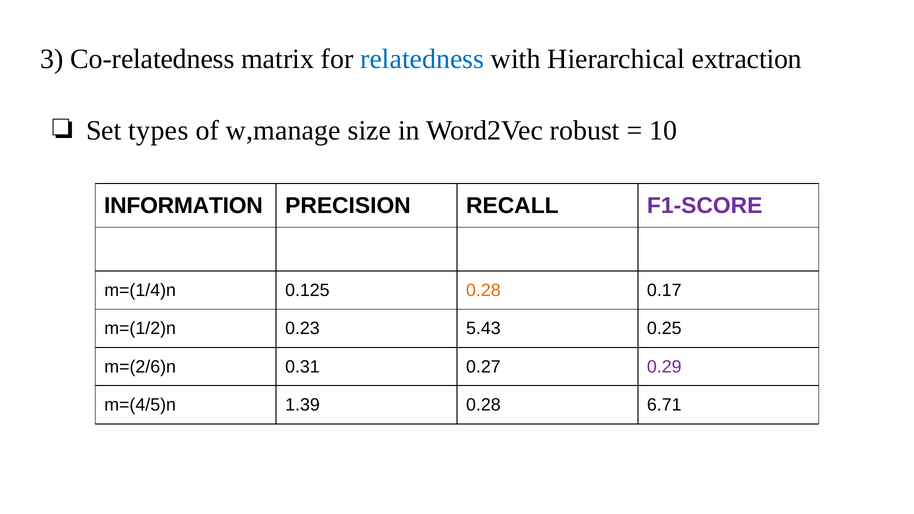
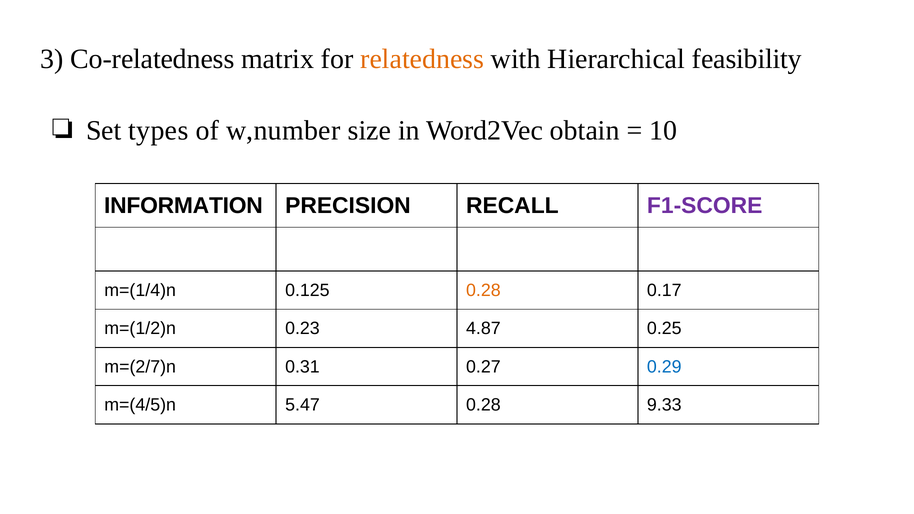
relatedness colour: blue -> orange
extraction: extraction -> feasibility
w,manage: w,manage -> w,number
robust: robust -> obtain
5.43: 5.43 -> 4.87
m=(2/6)n: m=(2/6)n -> m=(2/7)n
0.29 colour: purple -> blue
1.39: 1.39 -> 5.47
6.71: 6.71 -> 9.33
